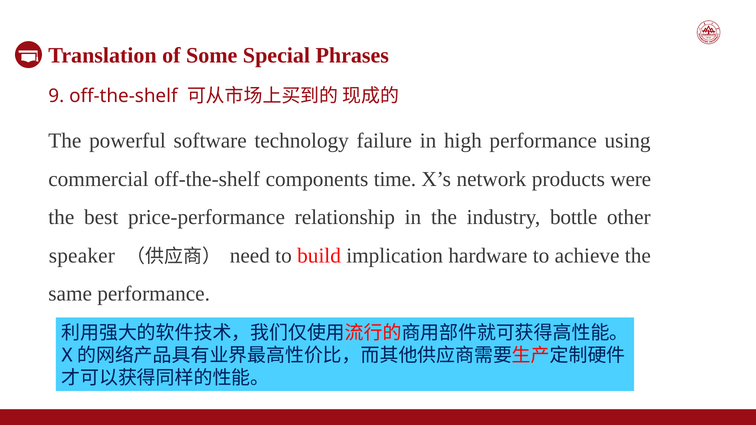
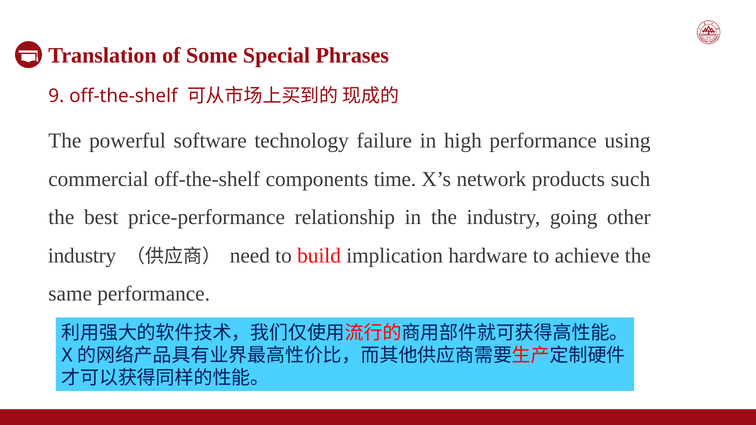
were: were -> such
bottle: bottle -> going
speaker at (82, 256): speaker -> industry
